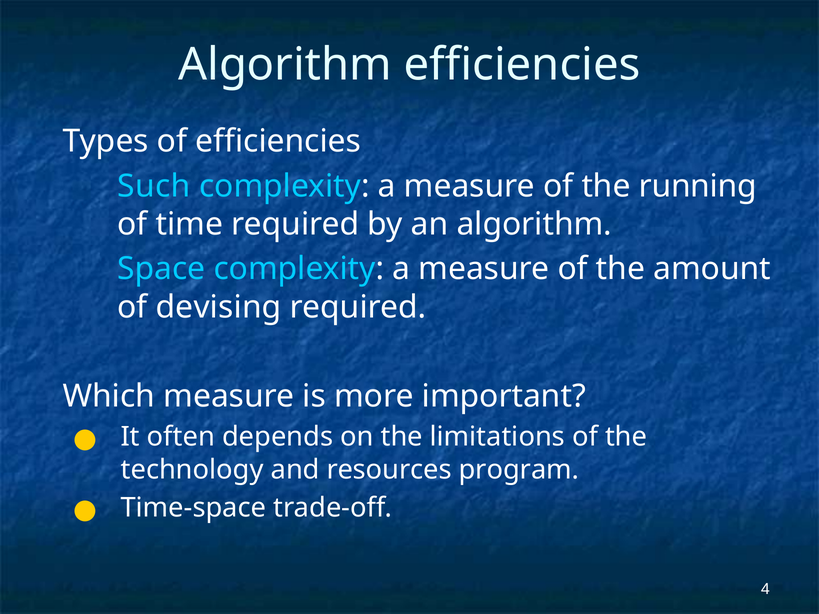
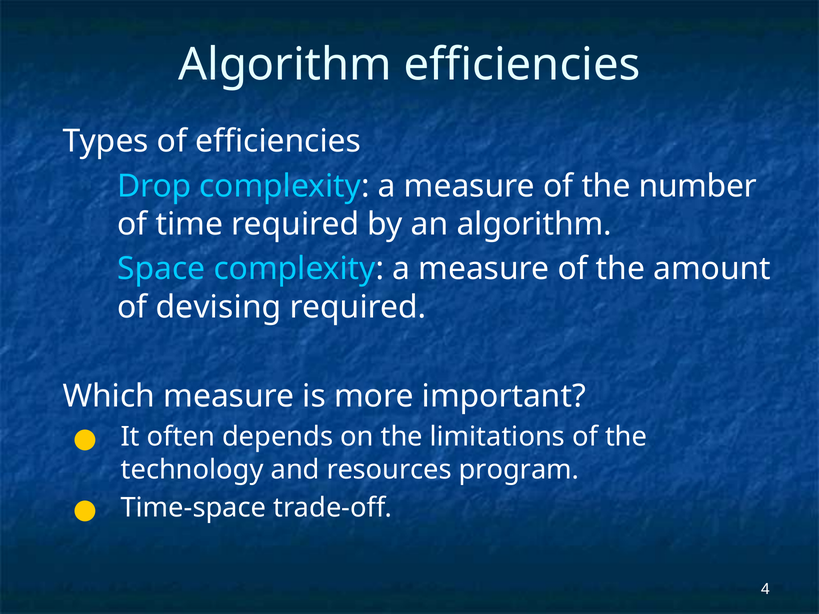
Such: Such -> Drop
running: running -> number
